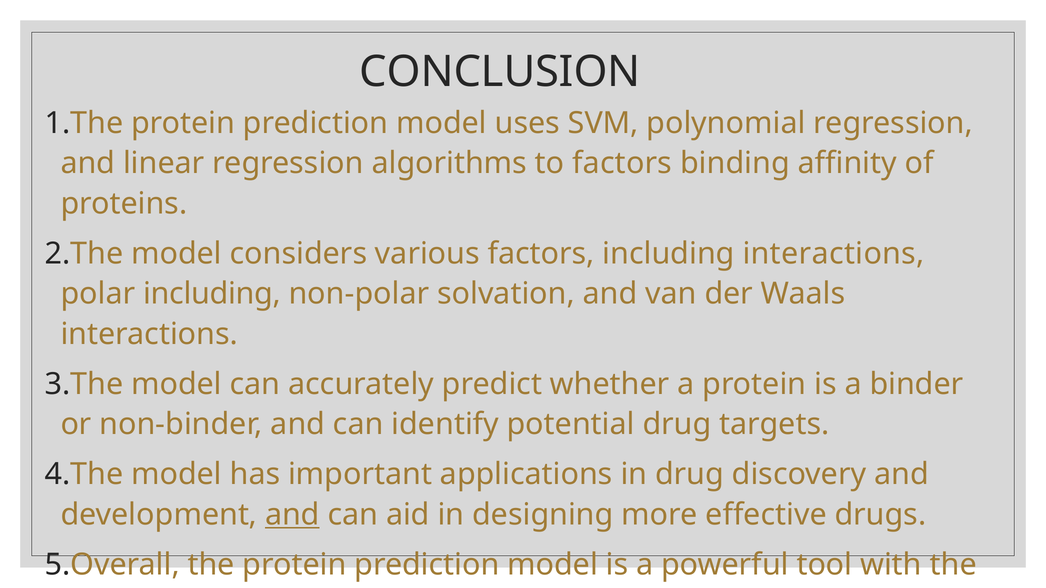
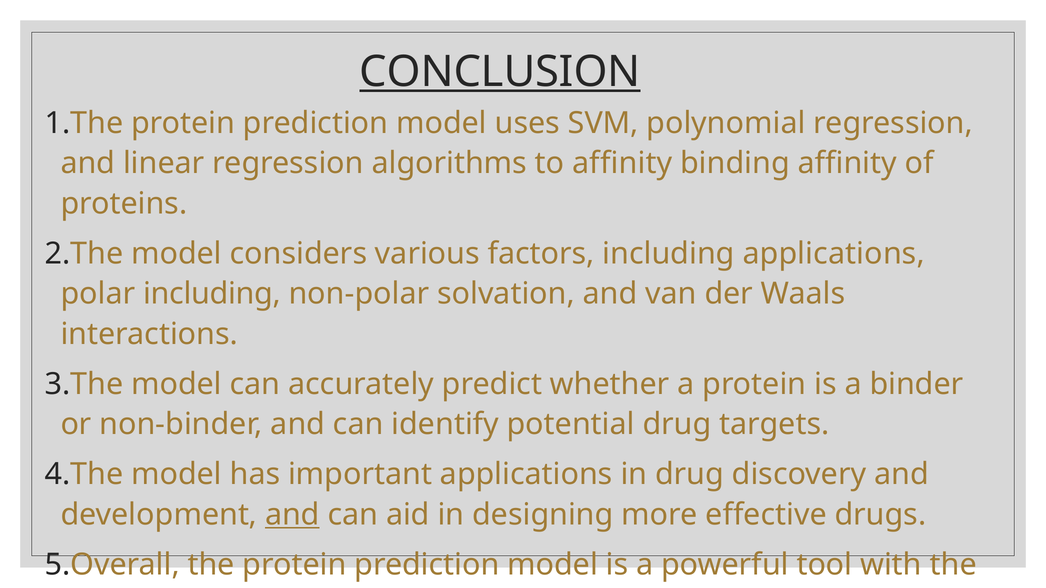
CONCLUSION underline: none -> present
to factors: factors -> affinity
including interactions: interactions -> applications
